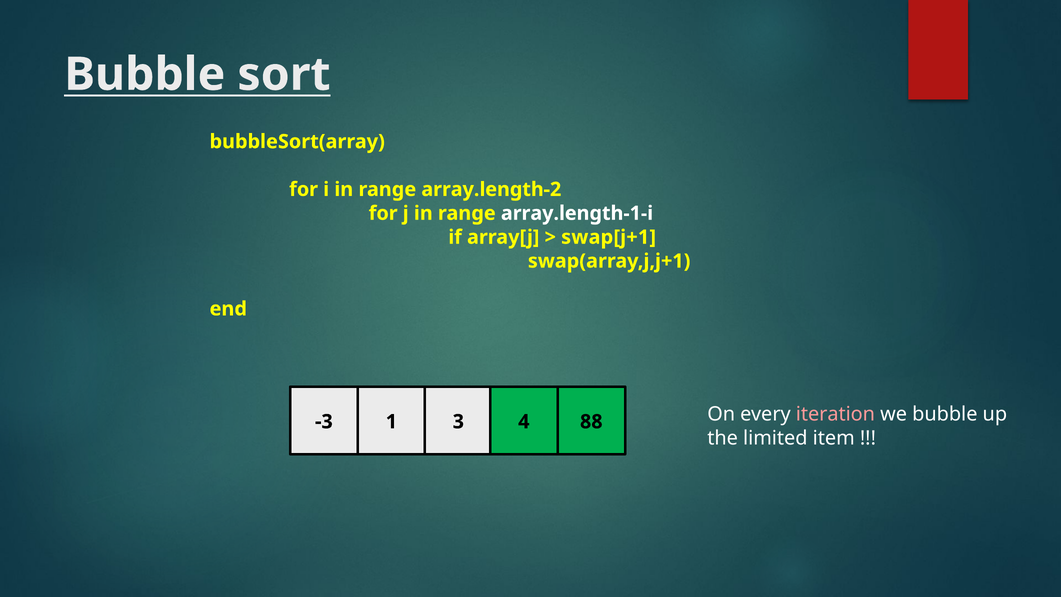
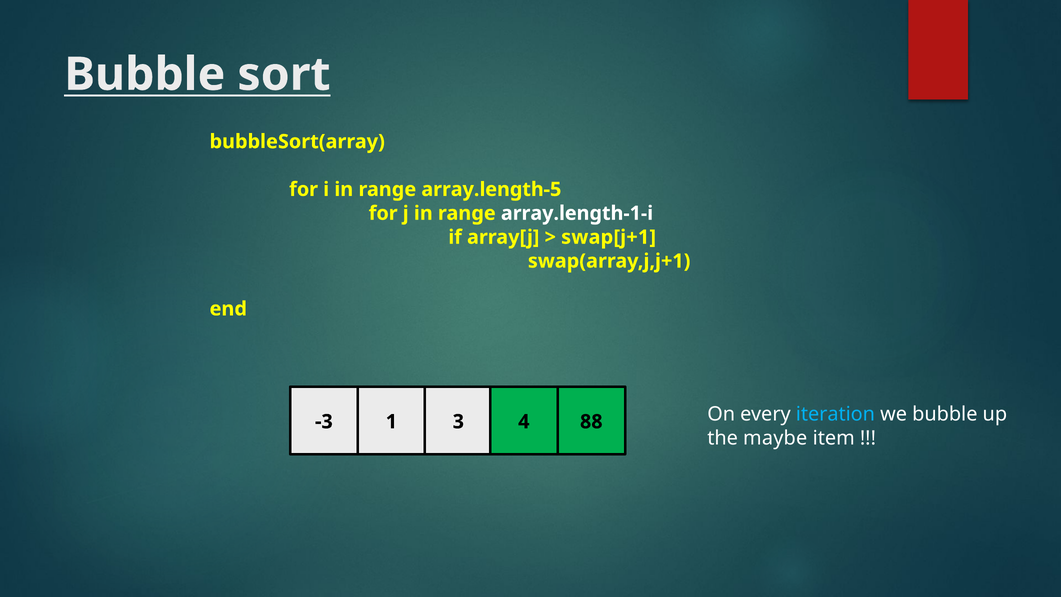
array.length-2: array.length-2 -> array.length-5
iteration colour: pink -> light blue
limited: limited -> maybe
